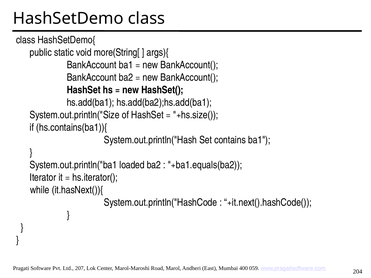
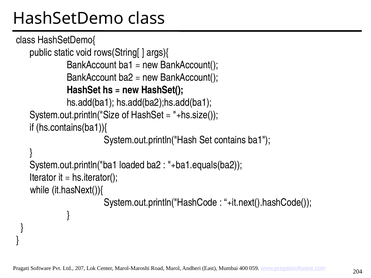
more(String[: more(String[ -> rows(String[
